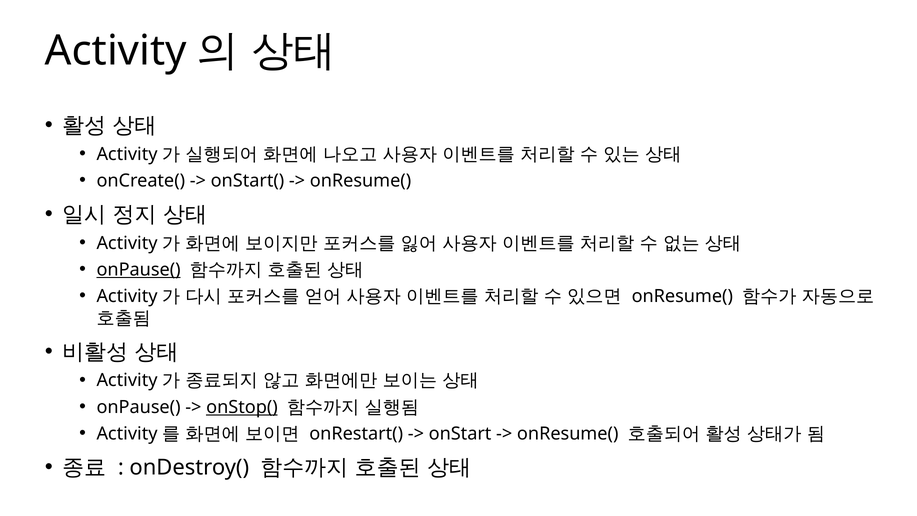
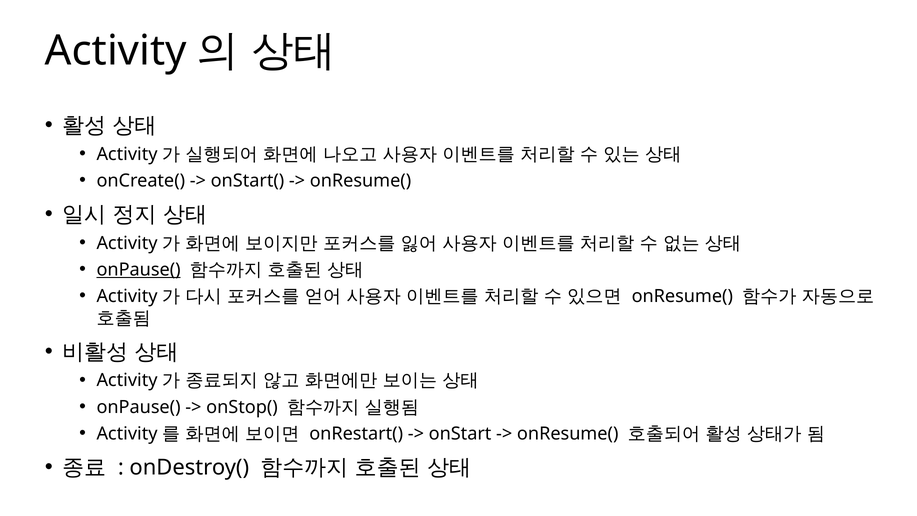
onStop( underline: present -> none
